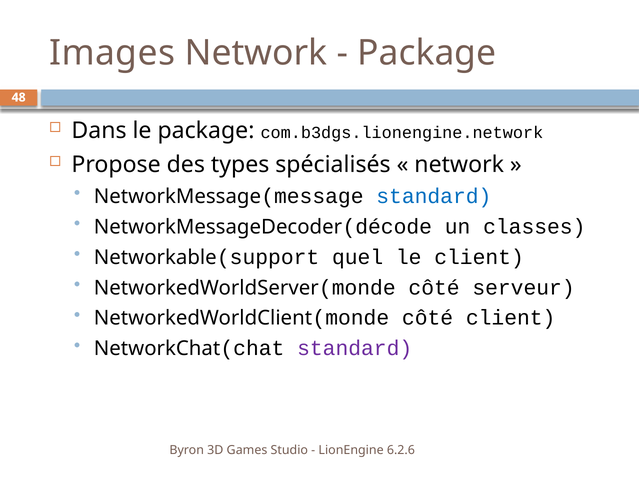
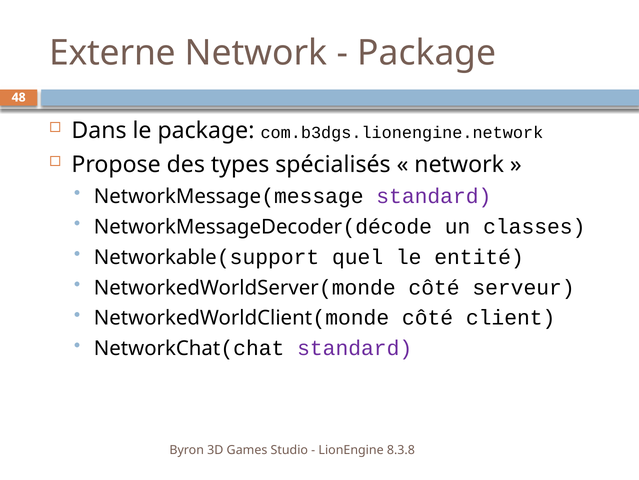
Images: Images -> Externe
standard at (434, 196) colour: blue -> purple
le client: client -> entité
6.2.6: 6.2.6 -> 8.3.8
